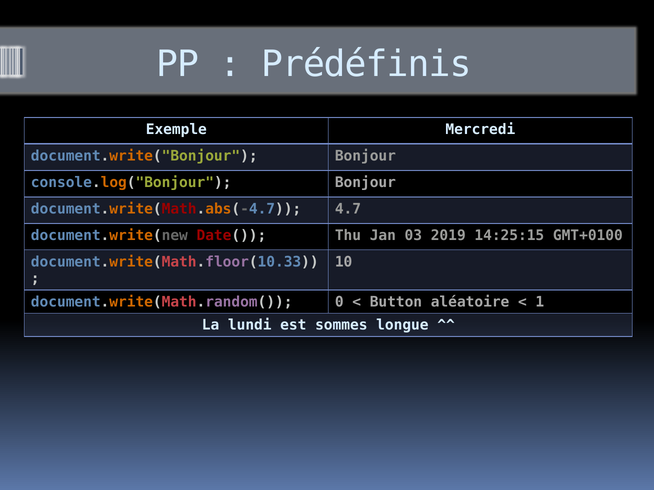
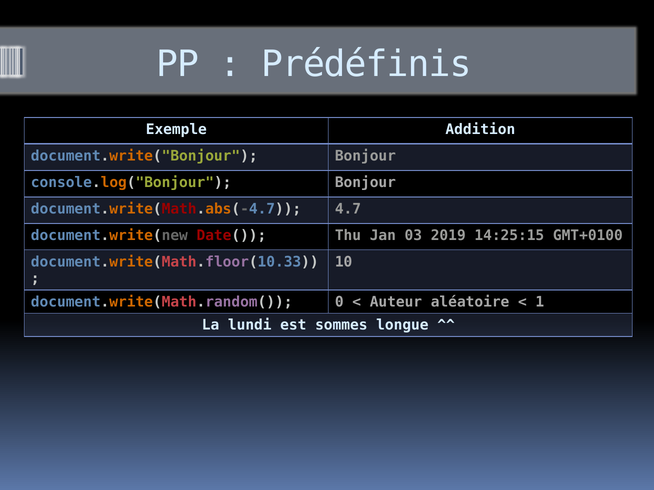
Mercredi: Mercredi -> Addition
Button: Button -> Auteur
